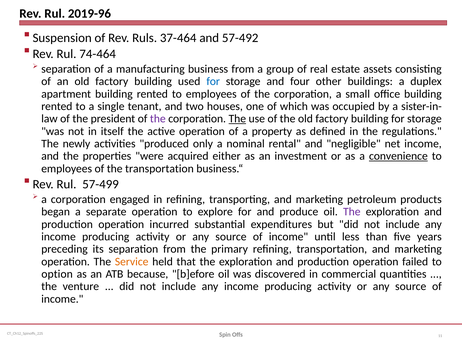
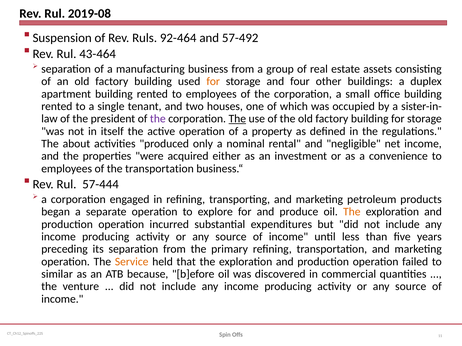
2019-96: 2019-96 -> 2019-08
37-464: 37-464 -> 92-464
74-464: 74-464 -> 43-464
for at (213, 82) colour: blue -> orange
newly: newly -> about
convenience underline: present -> none
57-499: 57-499 -> 57-444
The at (352, 212) colour: purple -> orange
option: option -> similar
